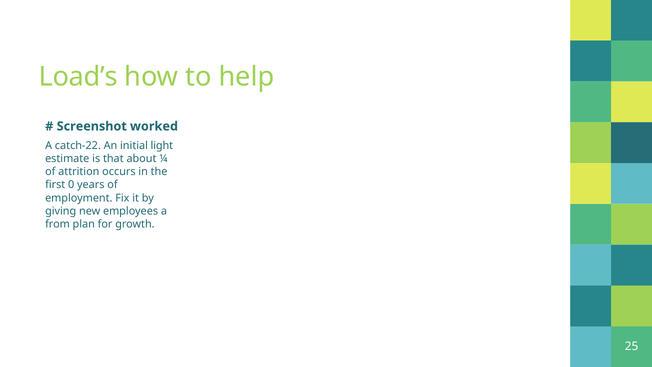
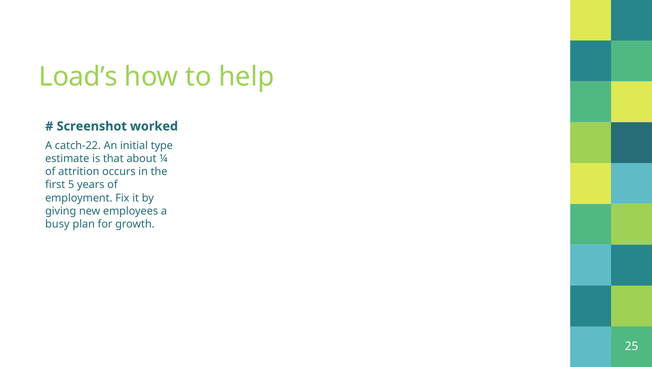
light: light -> type
0: 0 -> 5
from: from -> busy
